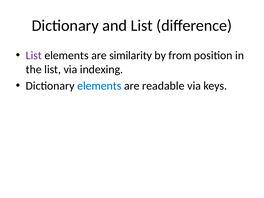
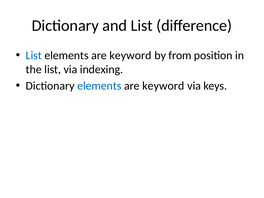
List at (34, 55) colour: purple -> blue
similarity at (131, 55): similarity -> keyword
readable at (163, 86): readable -> keyword
